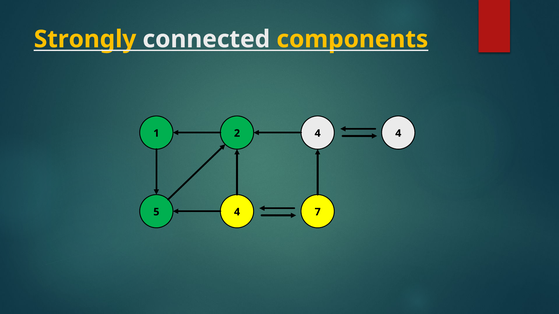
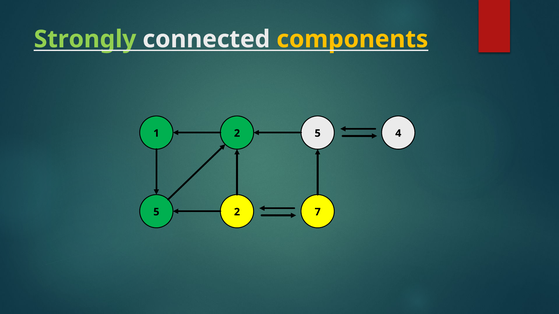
Strongly colour: yellow -> light green
2 4: 4 -> 5
5 4: 4 -> 2
